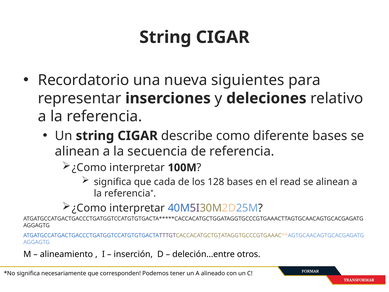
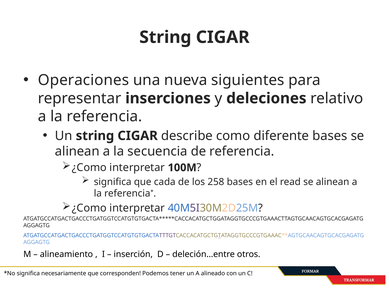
Recordatorio: Recordatorio -> Operaciones
128: 128 -> 258
